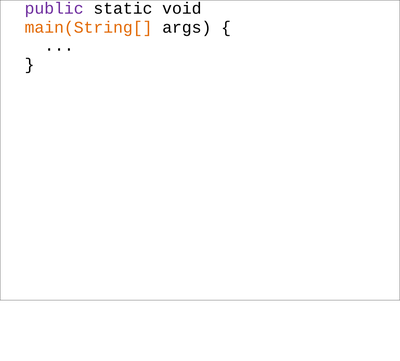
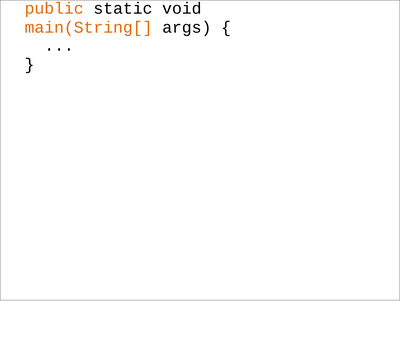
public colour: purple -> orange
